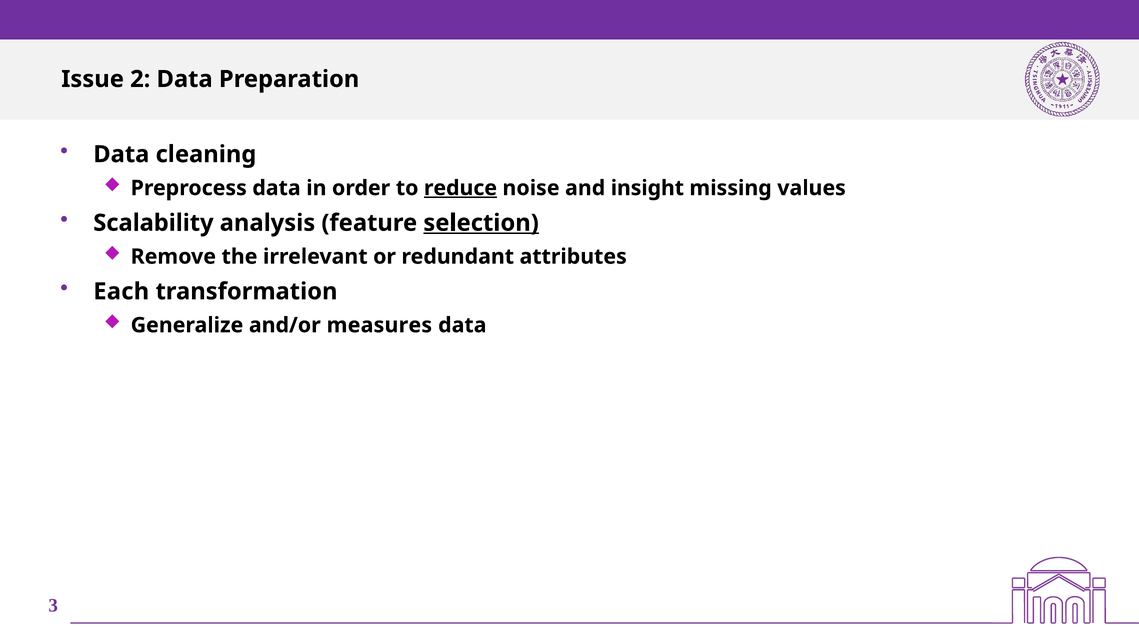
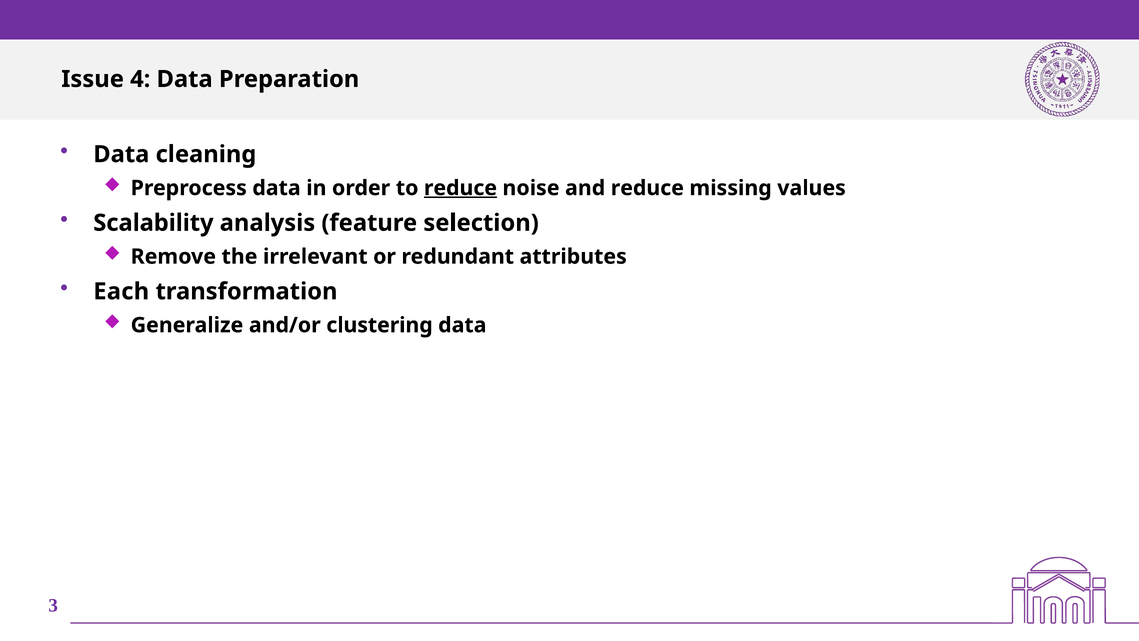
2: 2 -> 4
and insight: insight -> reduce
selection underline: present -> none
measures: measures -> clustering
